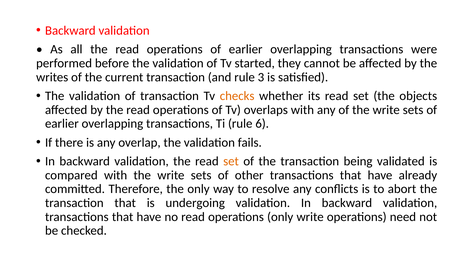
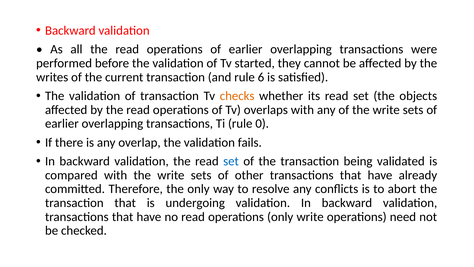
3: 3 -> 6
6: 6 -> 0
set at (231, 161) colour: orange -> blue
